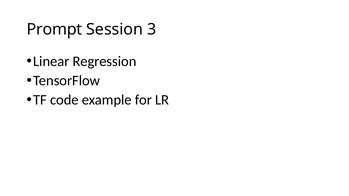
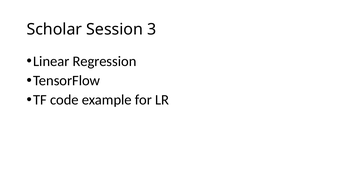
Prompt: Prompt -> Scholar
